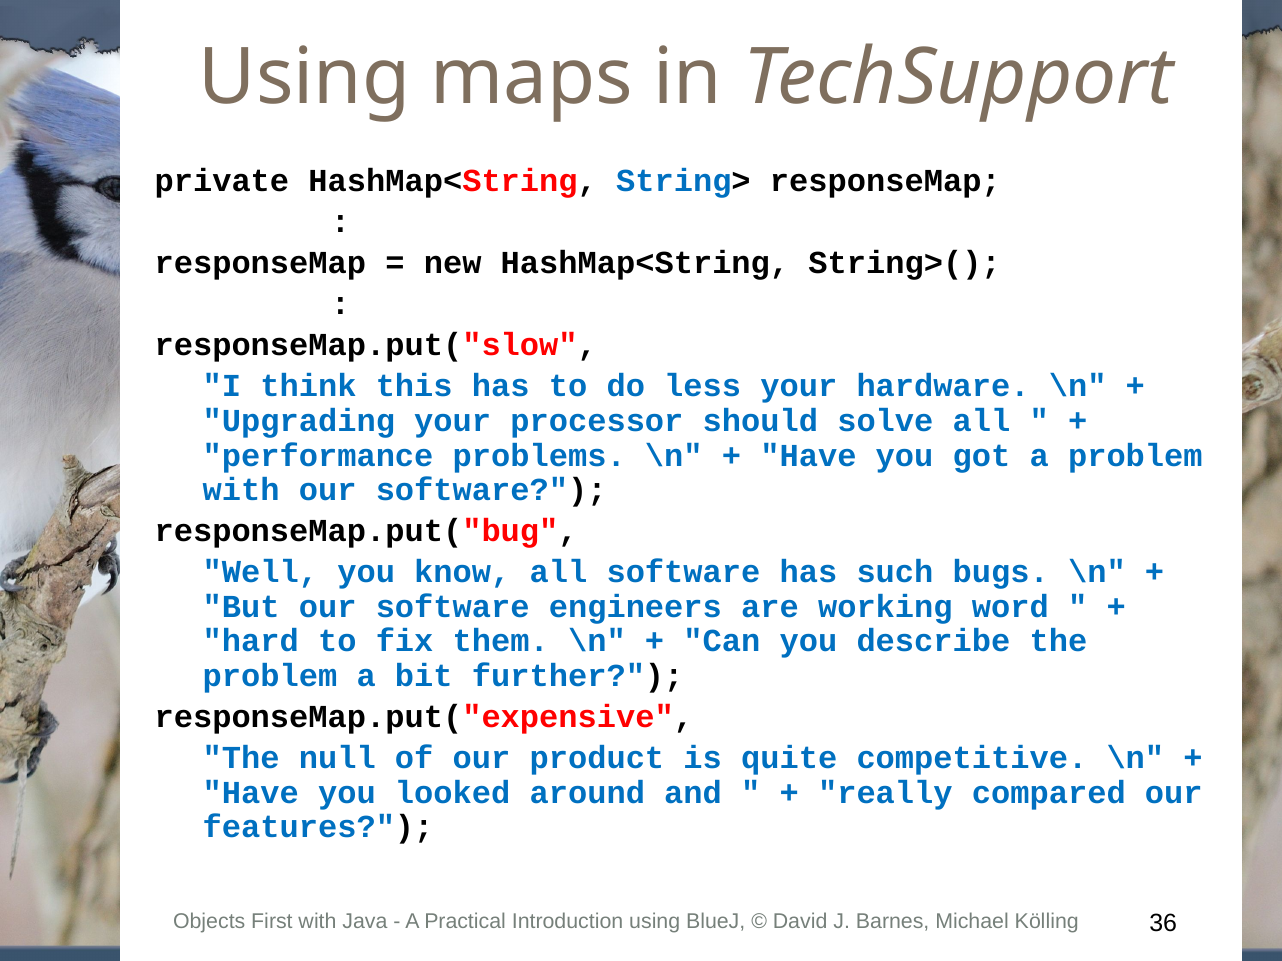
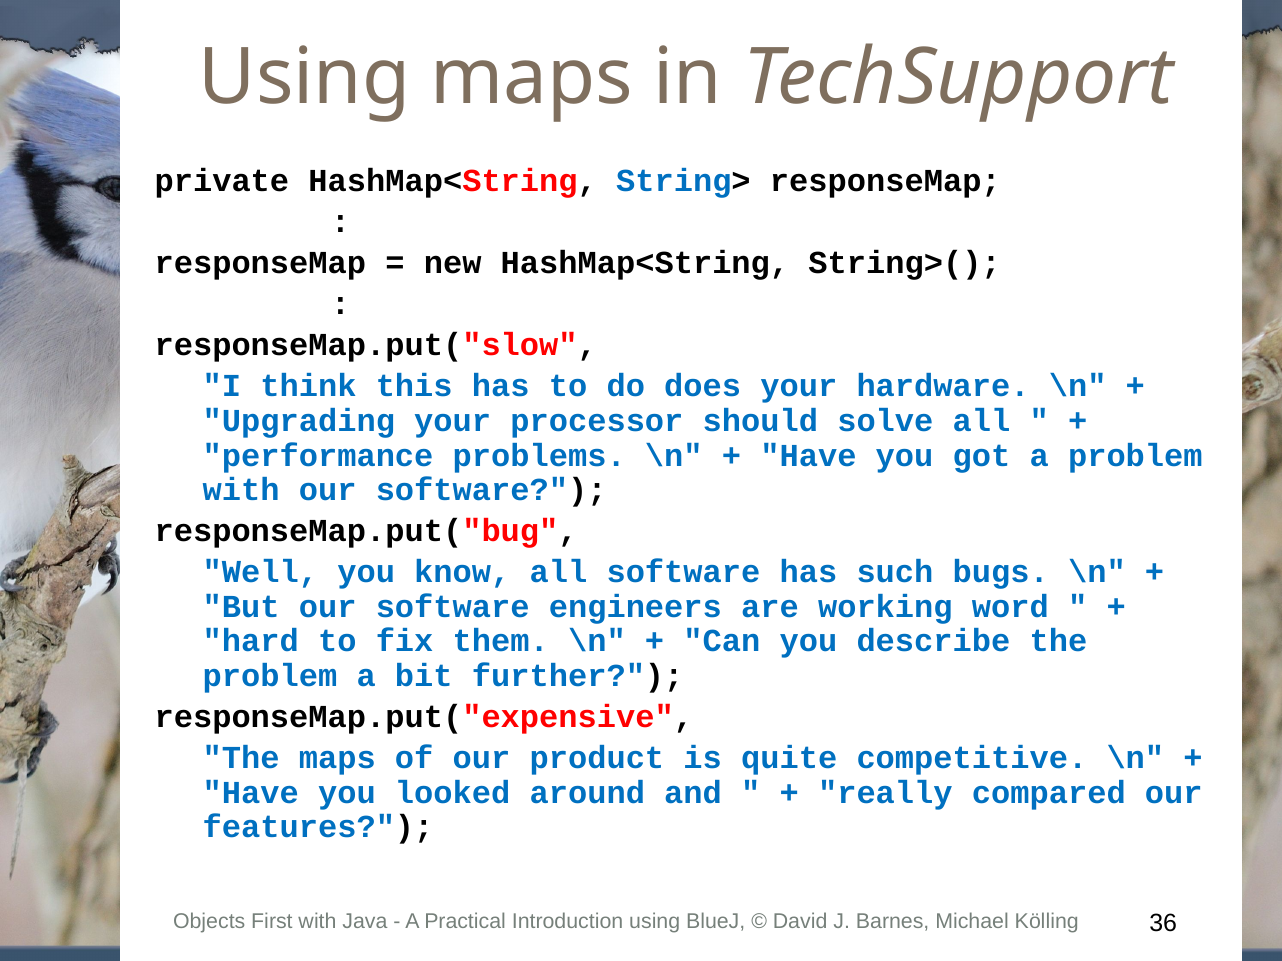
less: less -> does
The null: null -> maps
